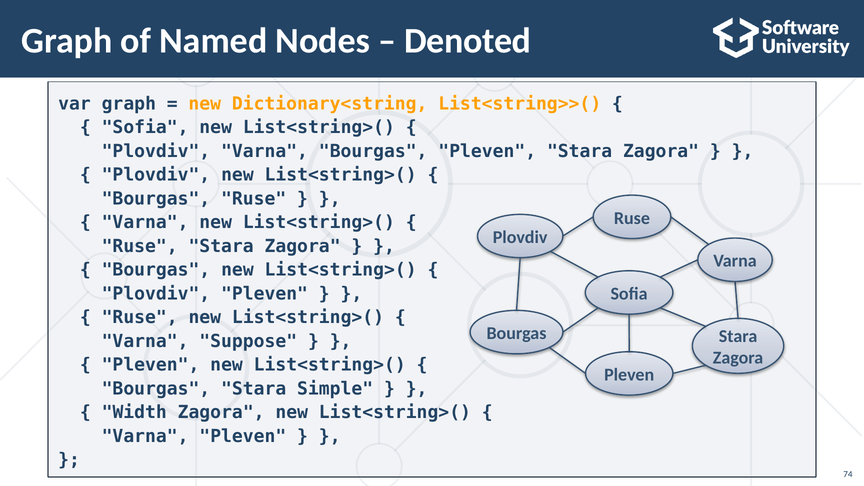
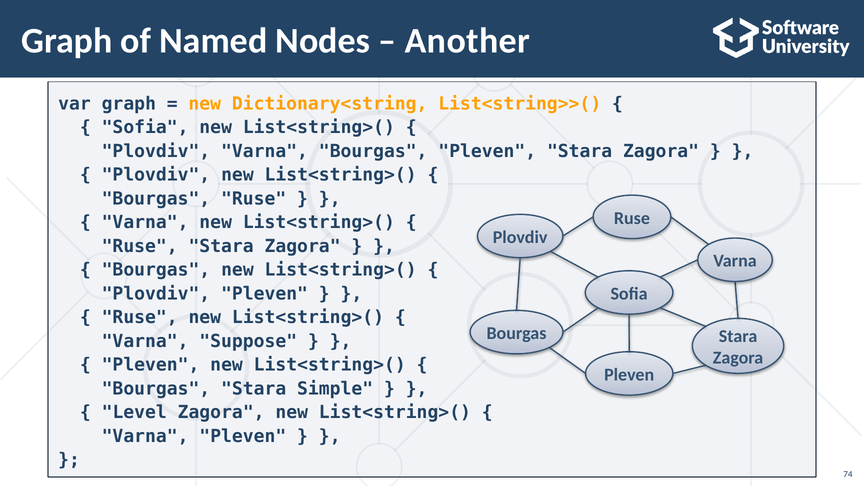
Denoted: Denoted -> Another
Width: Width -> Level
